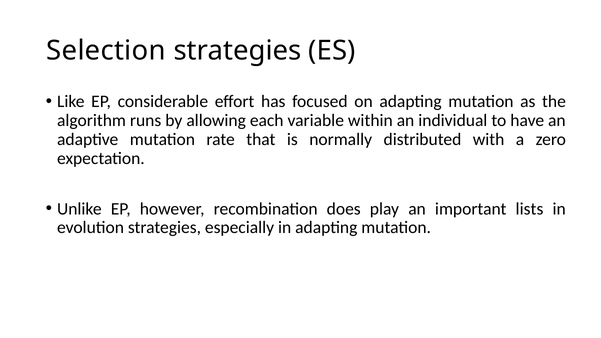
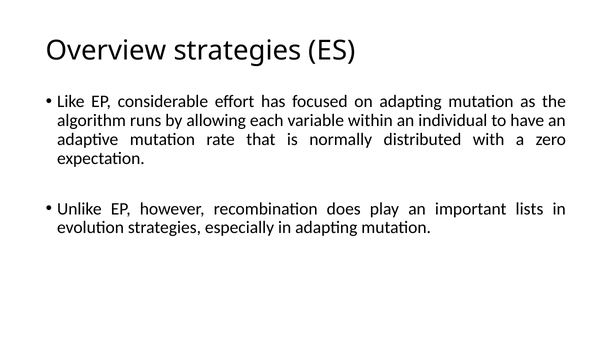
Selection: Selection -> Overview
